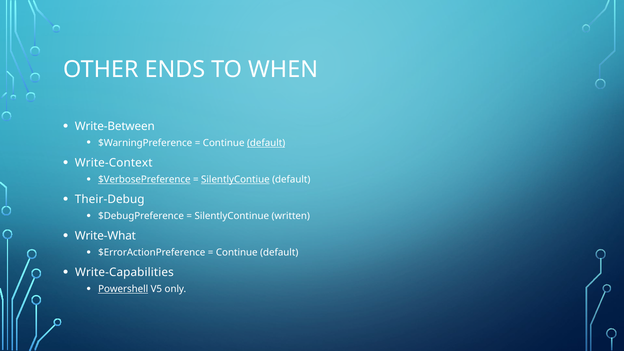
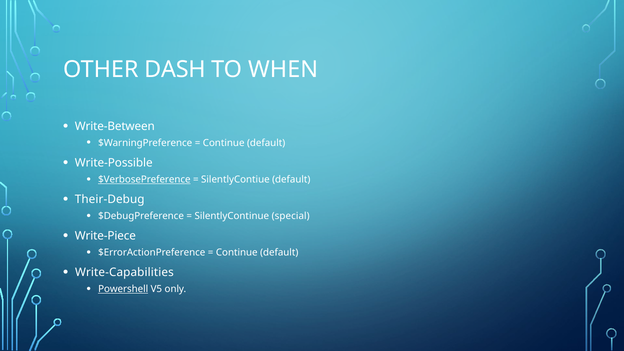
ENDS: ENDS -> DASH
default at (266, 143) underline: present -> none
Write-Context: Write-Context -> Write-Possible
SilentlyContiue underline: present -> none
written: written -> special
Write-What: Write-What -> Write-Piece
